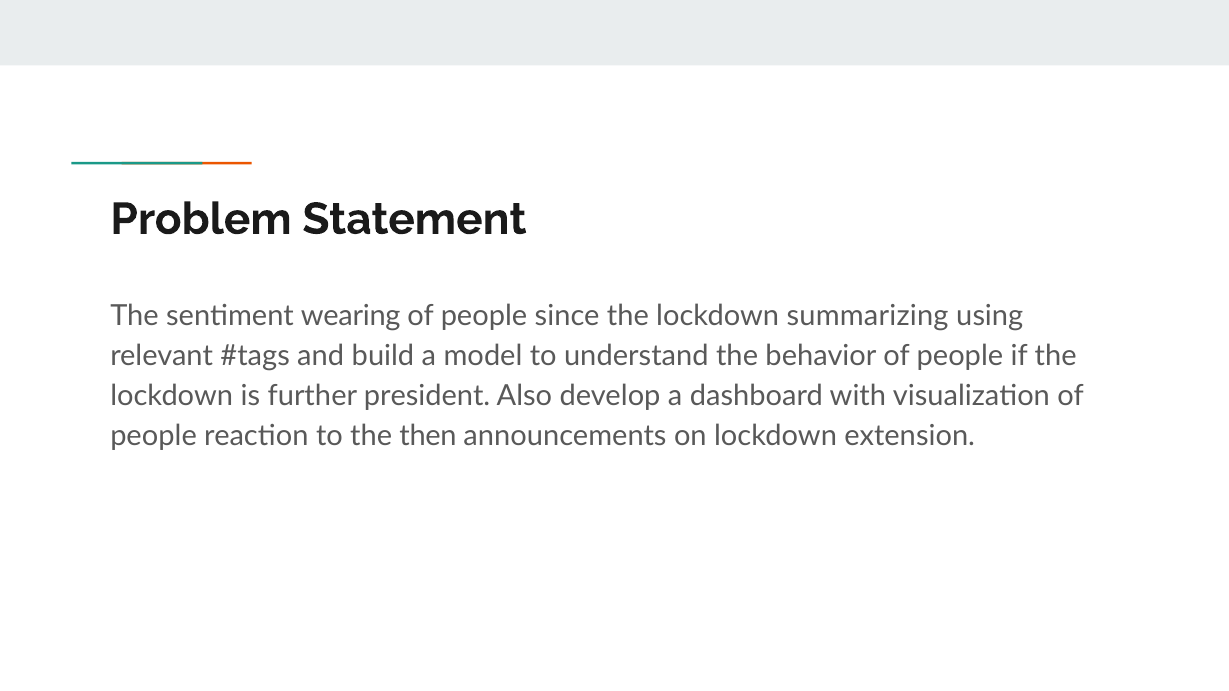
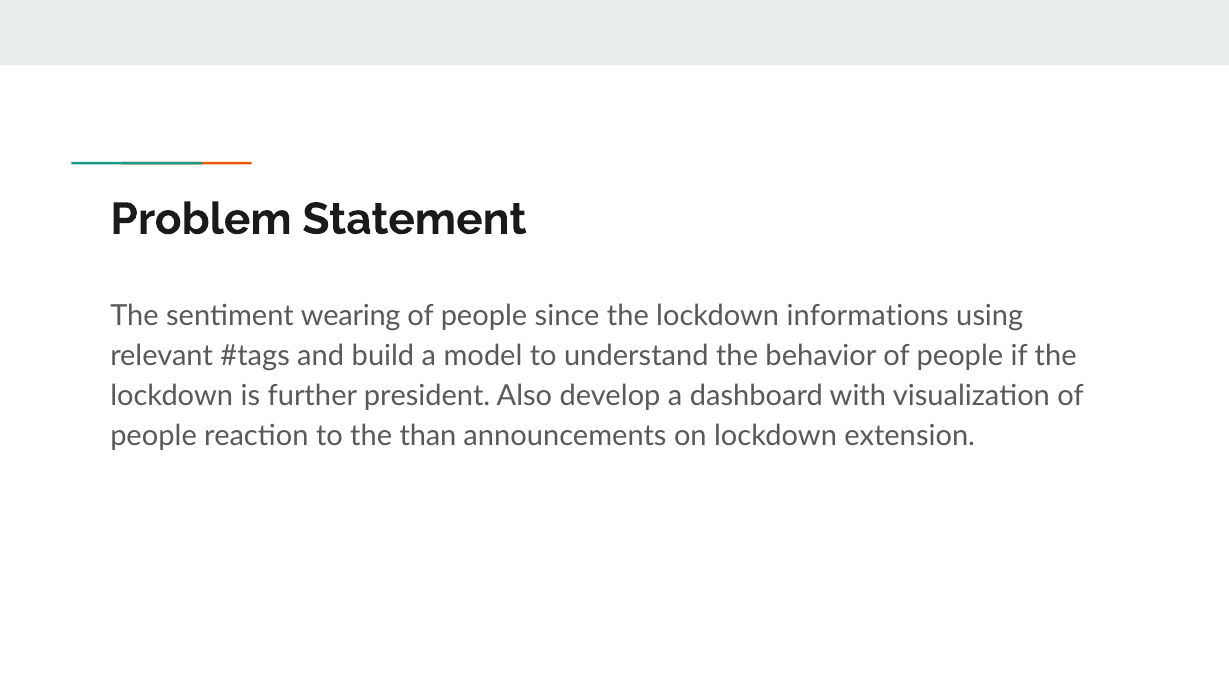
summarizing: summarizing -> informations
then: then -> than
